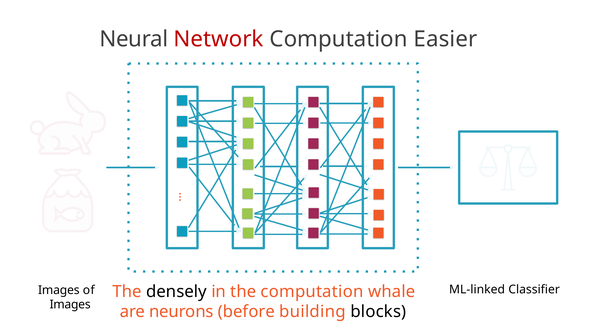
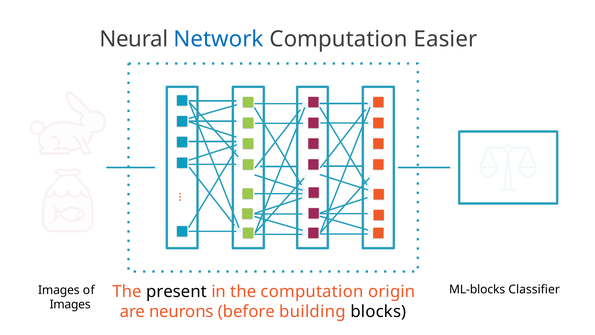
Network colour: red -> blue
ML-linked: ML-linked -> ML-blocks
densely: densely -> present
whale: whale -> origin
